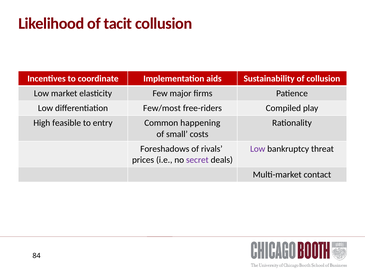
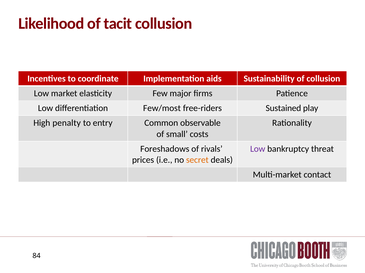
Compiled: Compiled -> Sustained
feasible: feasible -> penalty
happening: happening -> observable
secret colour: purple -> orange
